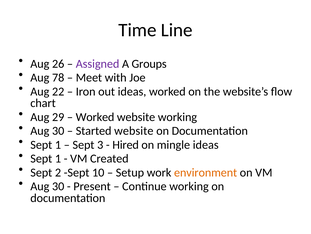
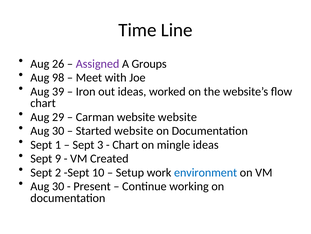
78: 78 -> 98
22: 22 -> 39
Worked at (95, 117): Worked -> Carman
website working: working -> website
Hired at (126, 144): Hired -> Chart
1 at (58, 158): 1 -> 9
environment colour: orange -> blue
